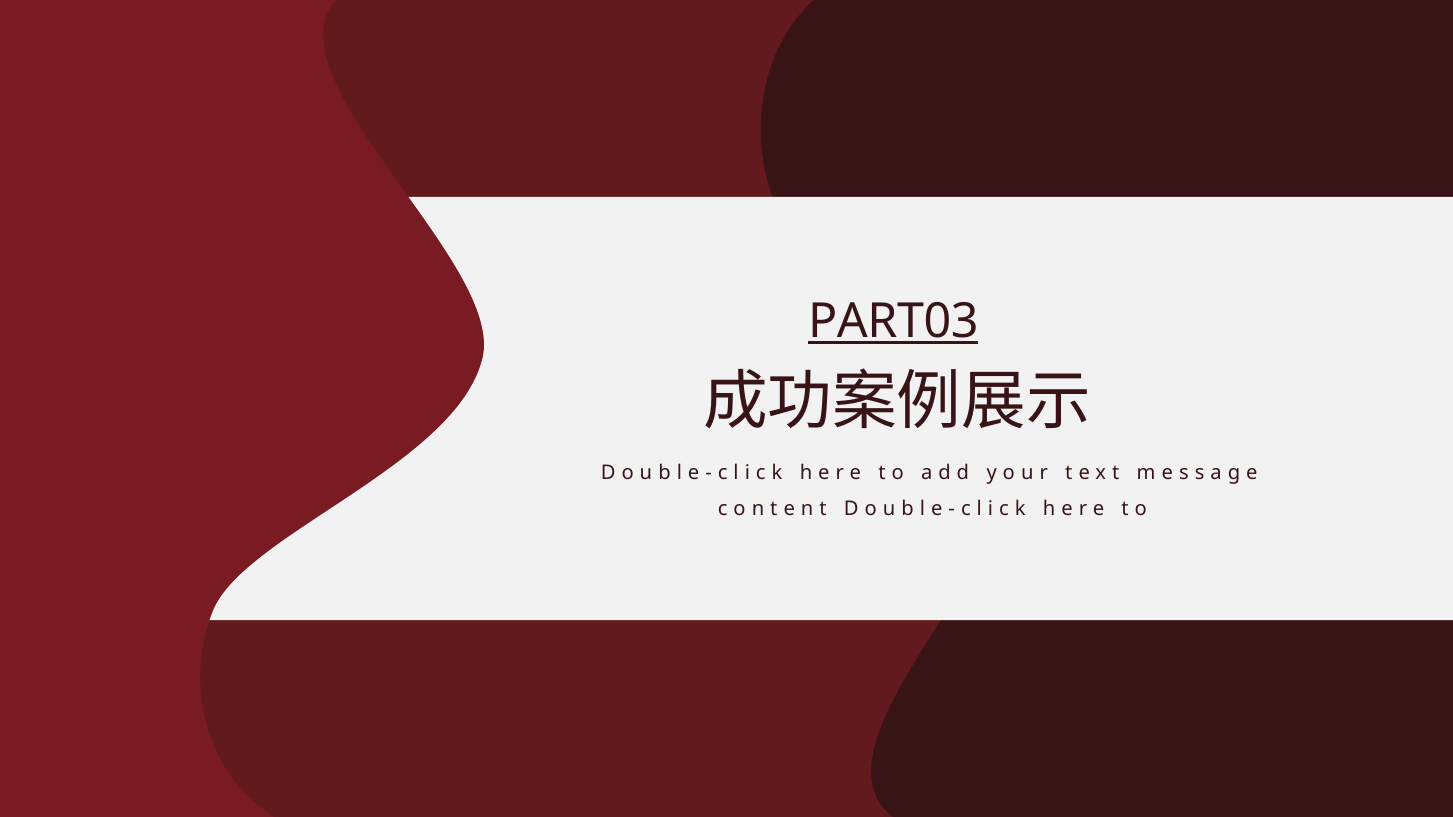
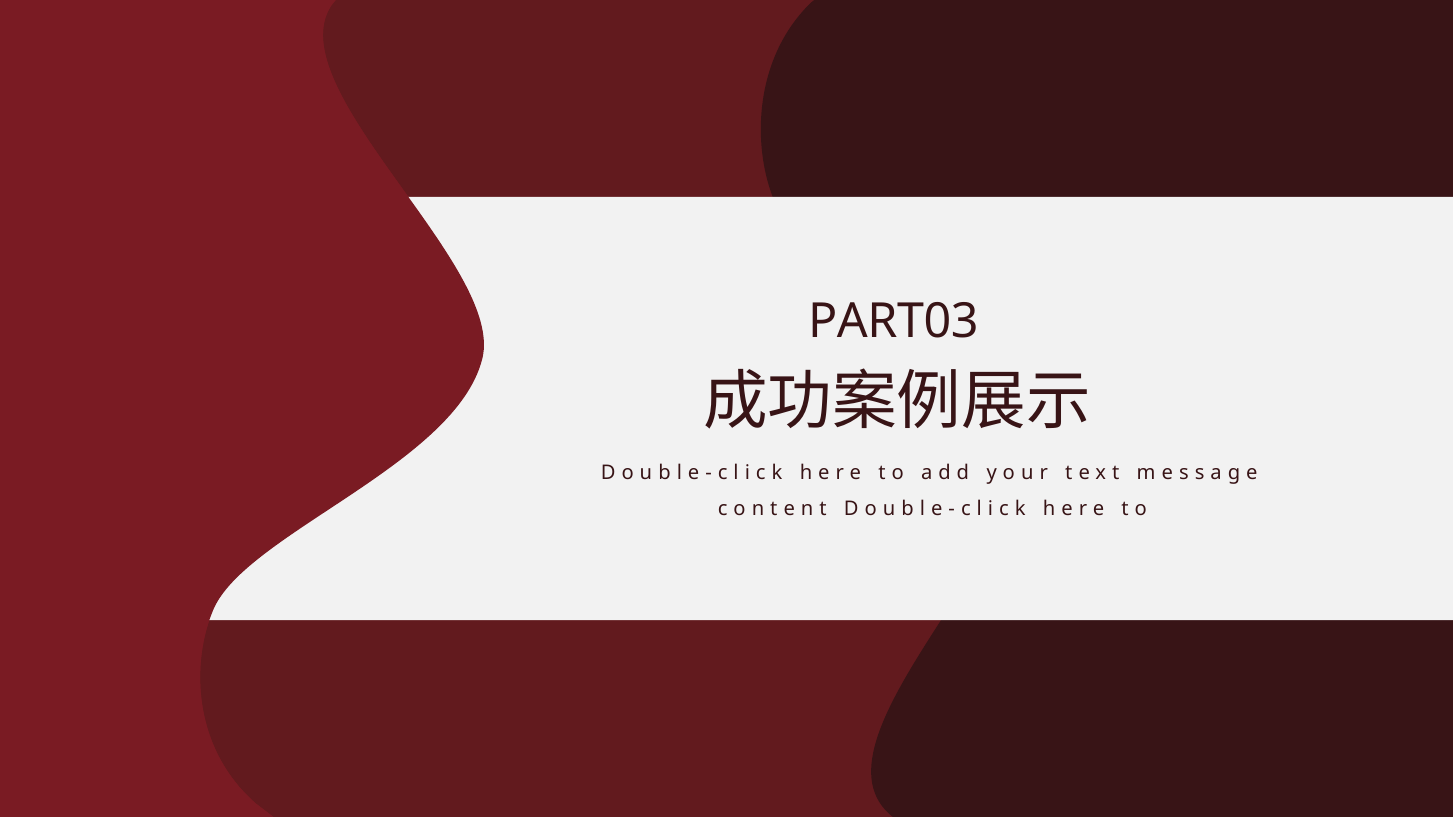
PART03 underline: present -> none
